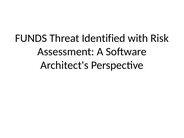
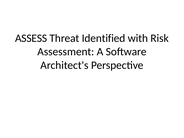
FUNDS: FUNDS -> ASSESS
